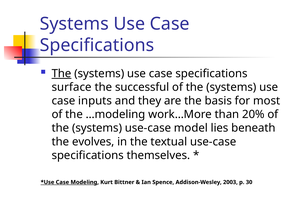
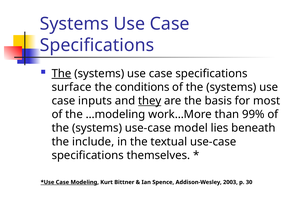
successful: successful -> conditions
they underline: none -> present
20%: 20% -> 99%
evolves: evolves -> include
